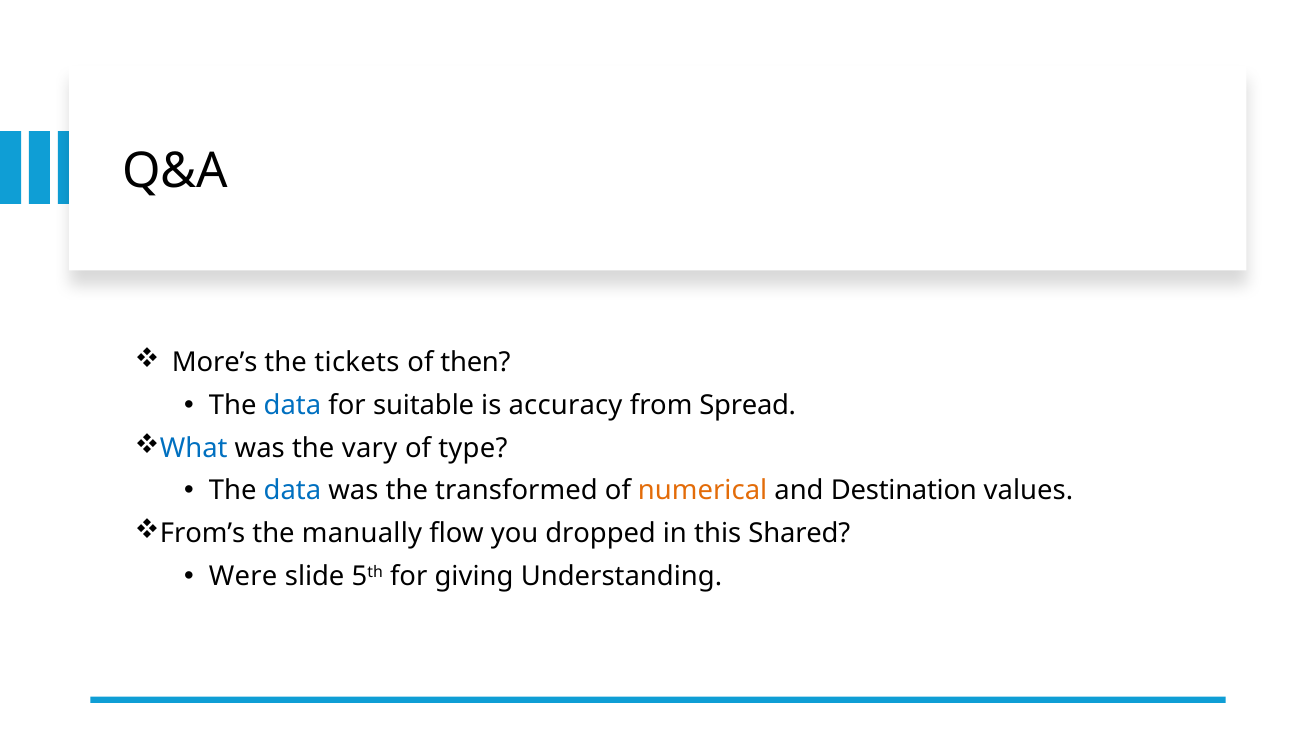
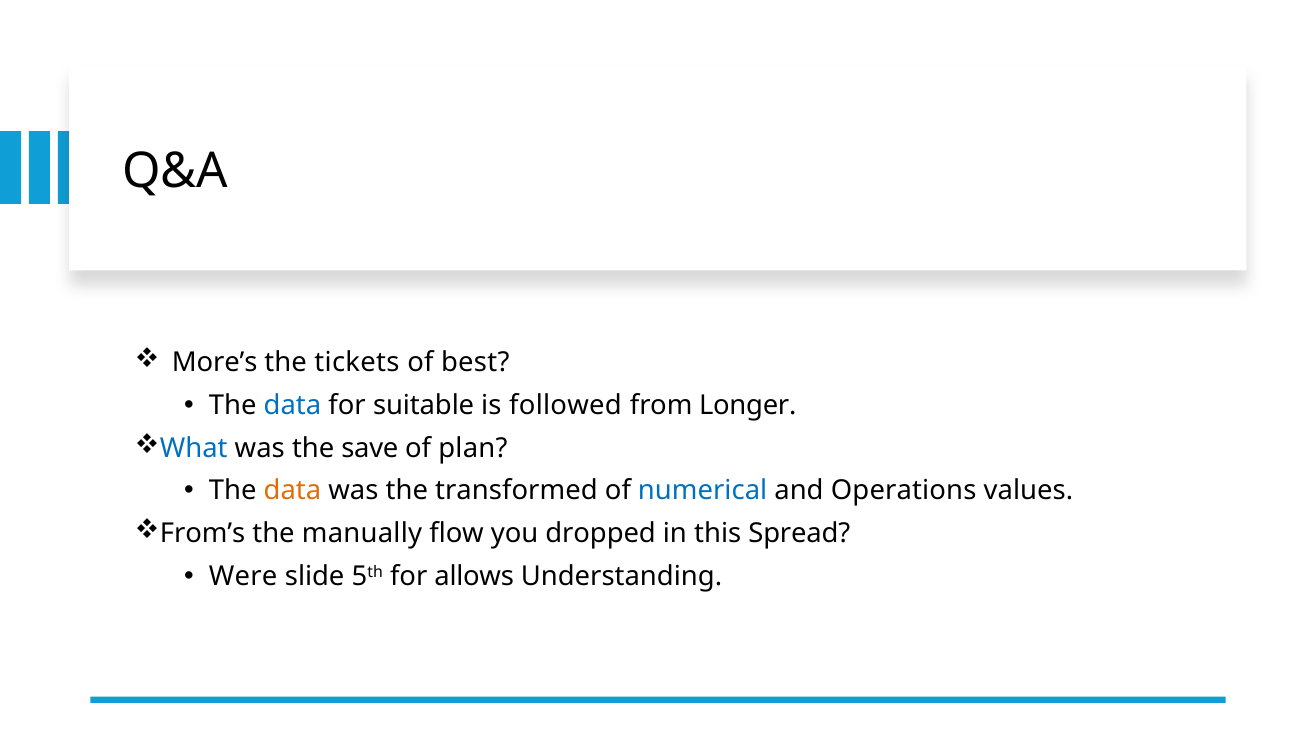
then: then -> best
accuracy: accuracy -> followed
Spread: Spread -> Longer
vary: vary -> save
type: type -> plan
data at (292, 491) colour: blue -> orange
numerical colour: orange -> blue
Destination: Destination -> Operations
Shared: Shared -> Spread
giving: giving -> allows
